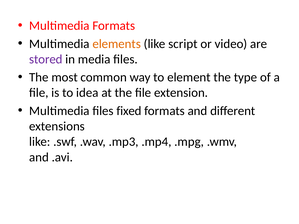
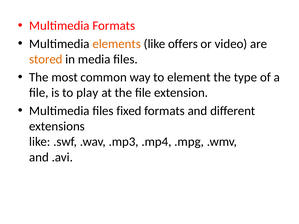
script: script -> offers
stored colour: purple -> orange
idea: idea -> play
